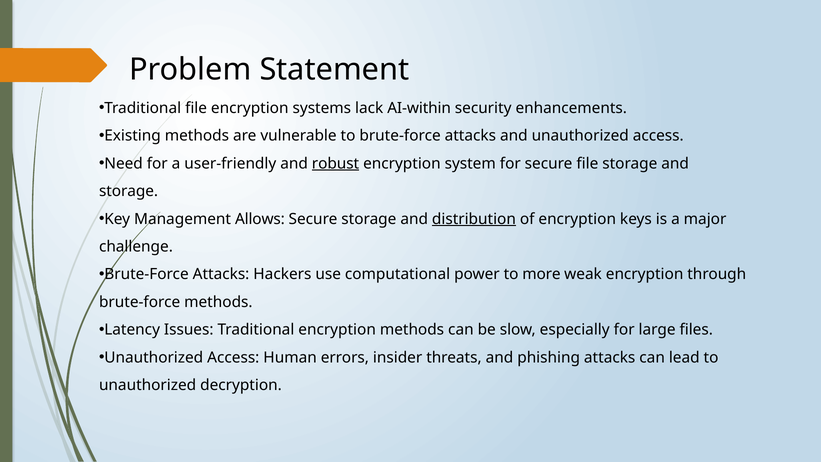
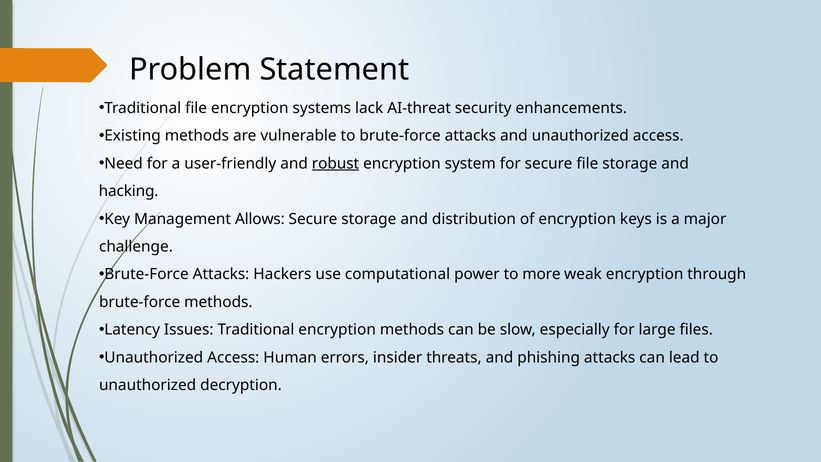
AI-within: AI-within -> AI-threat
storage at (129, 191): storage -> hacking
distribution underline: present -> none
